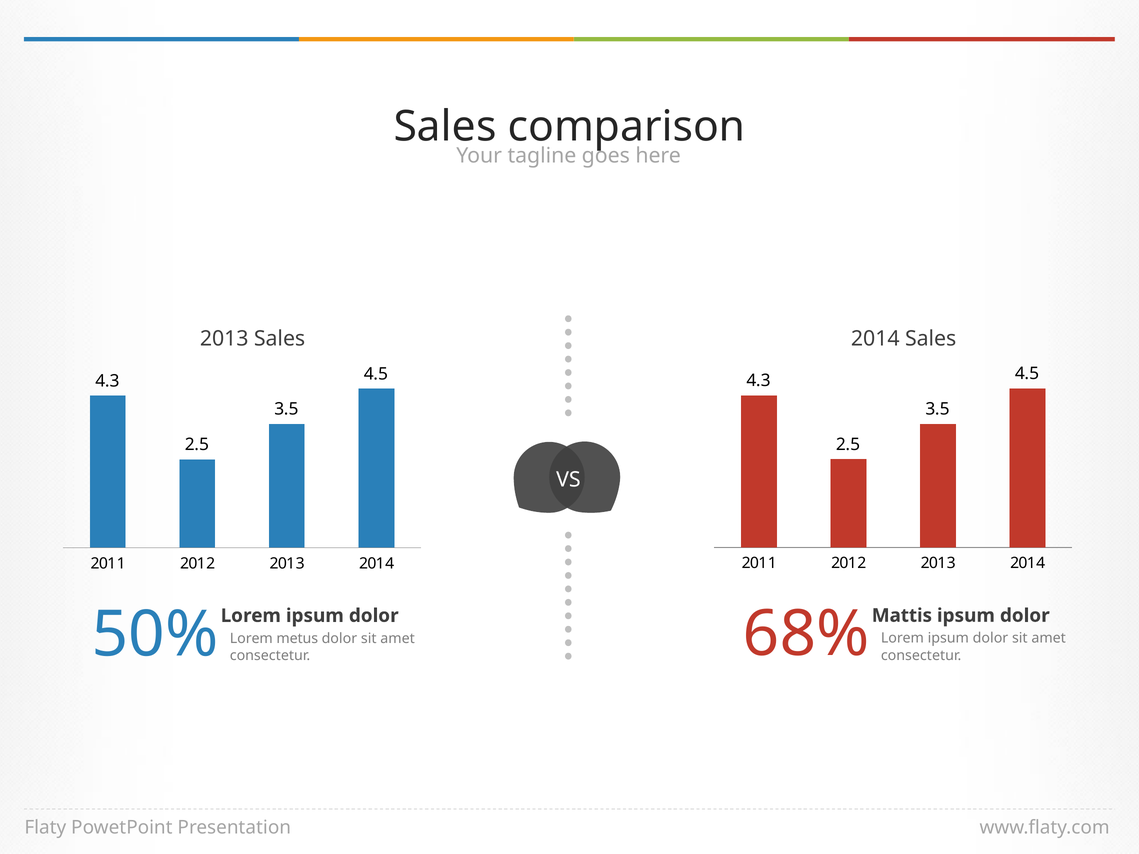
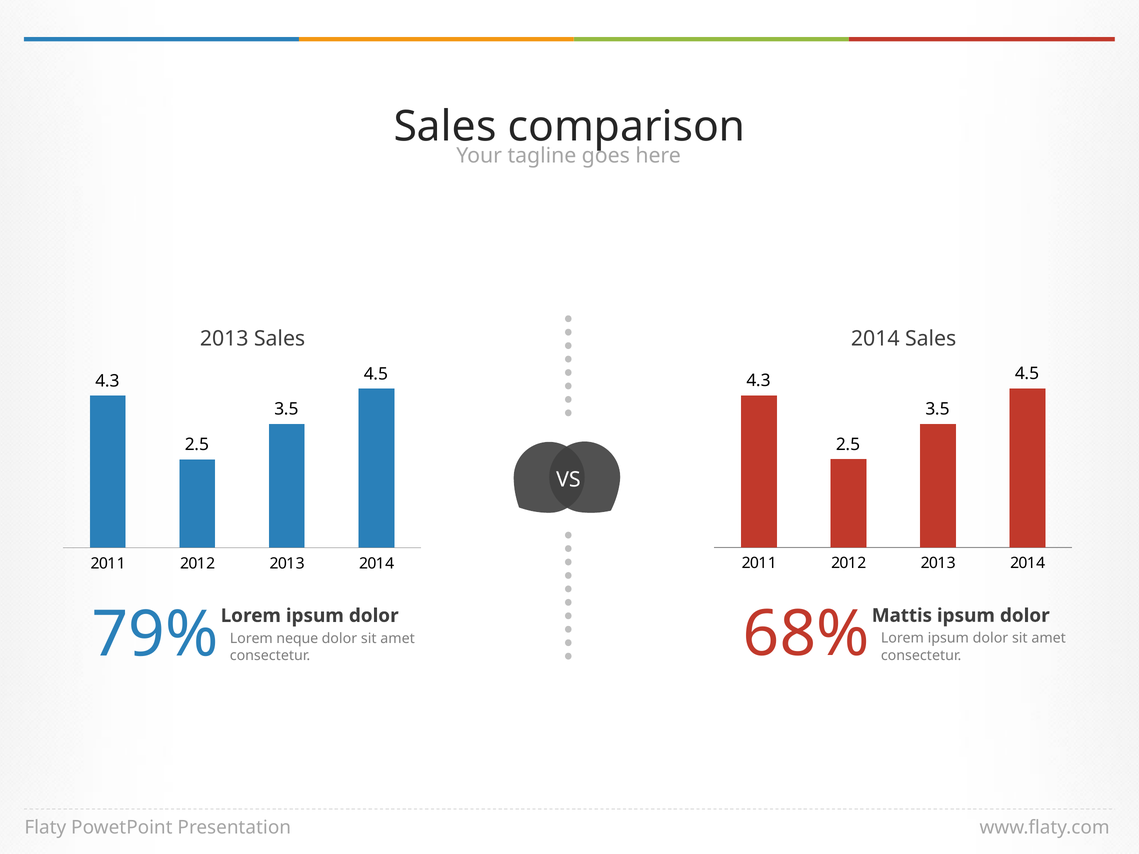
50%: 50% -> 79%
metus: metus -> neque
